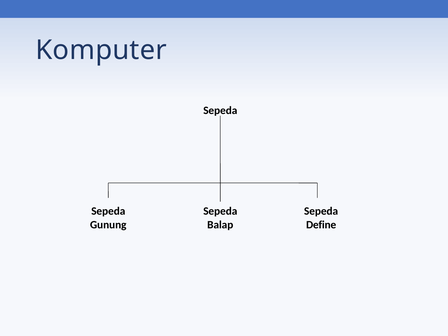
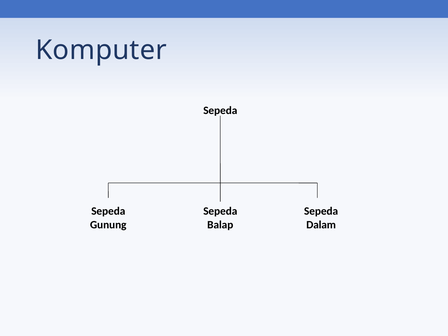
Define: Define -> Dalam
